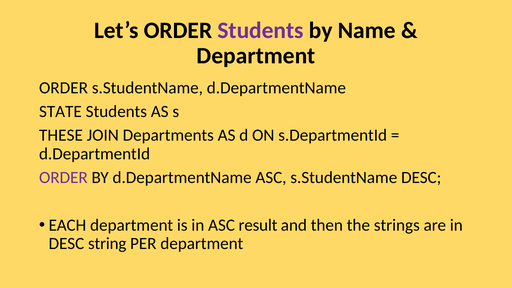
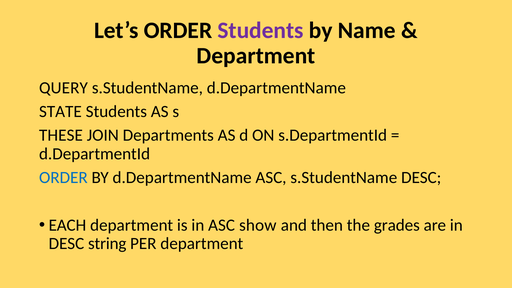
ORDER at (63, 88): ORDER -> QUERY
ORDER at (63, 177) colour: purple -> blue
result: result -> show
strings: strings -> grades
